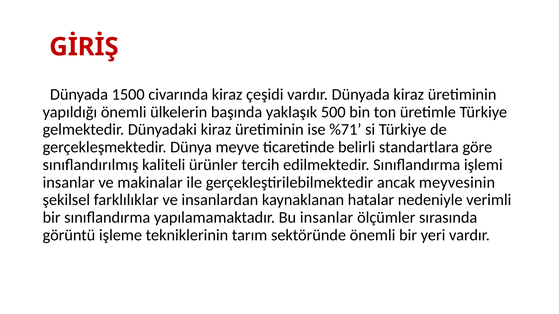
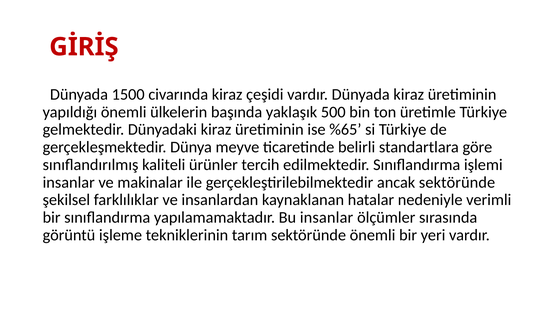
%71: %71 -> %65
ancak meyvesinin: meyvesinin -> sektöründe
